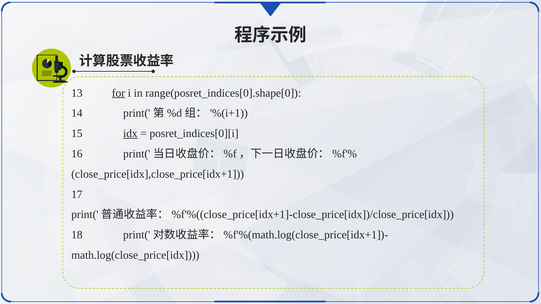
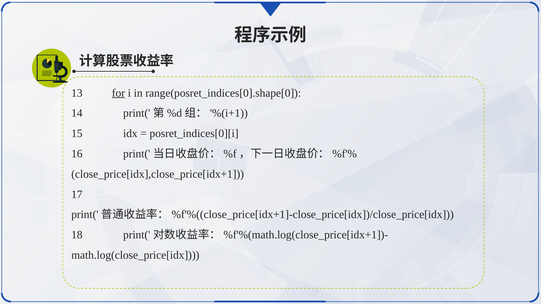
idx underline: present -> none
